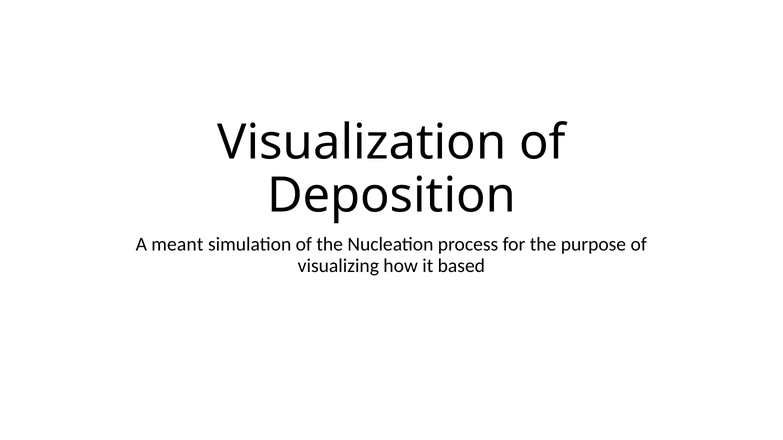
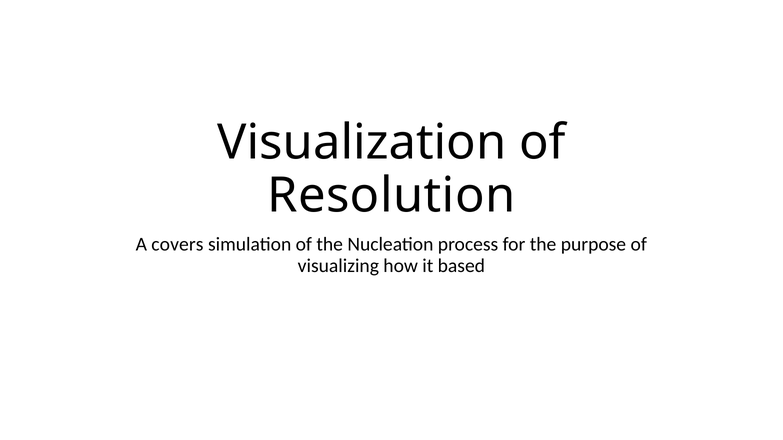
Deposition: Deposition -> Resolution
meant: meant -> covers
